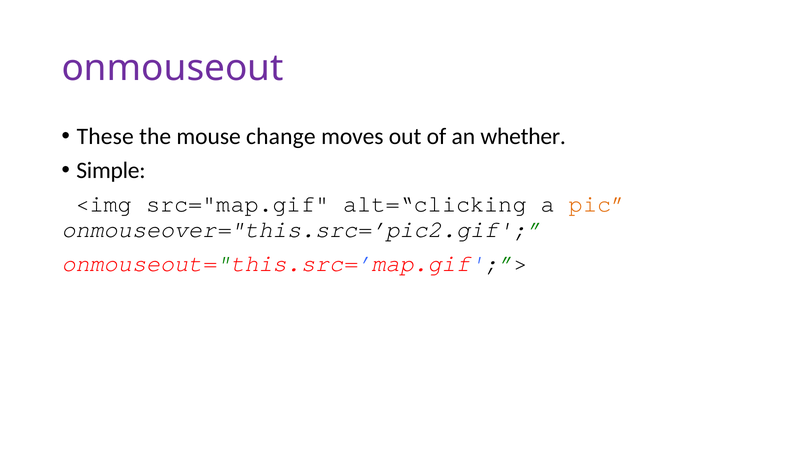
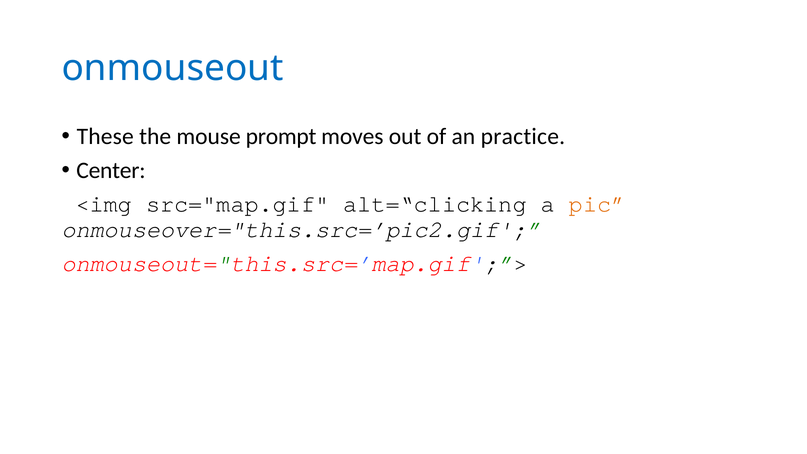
onmouseout colour: purple -> blue
change: change -> prompt
whether: whether -> practice
Simple: Simple -> Center
